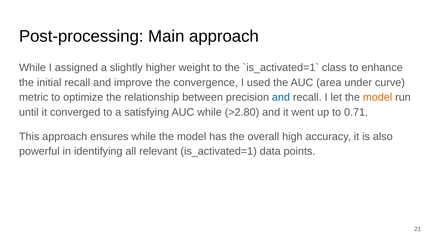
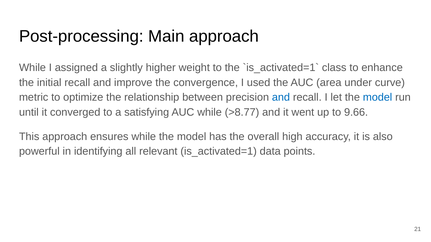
model at (378, 98) colour: orange -> blue
>2.80: >2.80 -> >8.77
0.71: 0.71 -> 9.66
